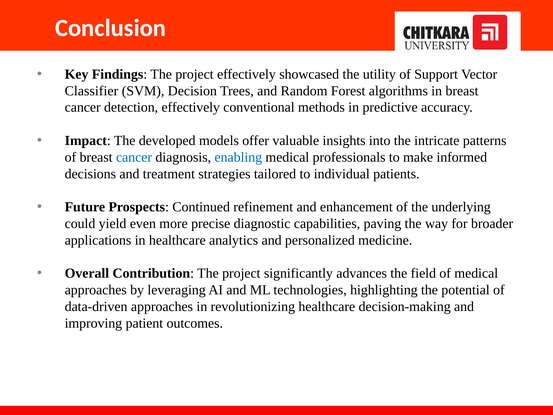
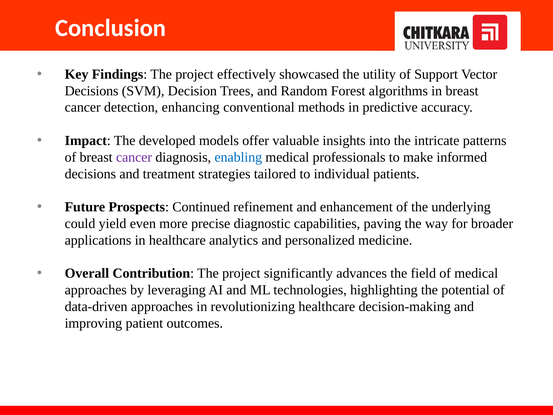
Classifier at (91, 91): Classifier -> Decisions
detection effectively: effectively -> enhancing
cancer at (134, 157) colour: blue -> purple
